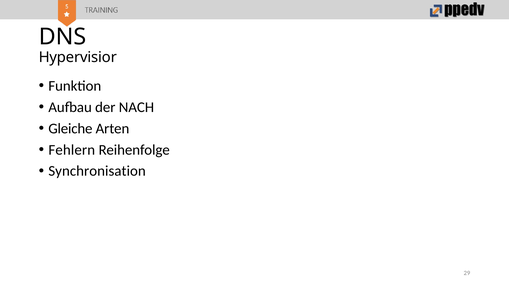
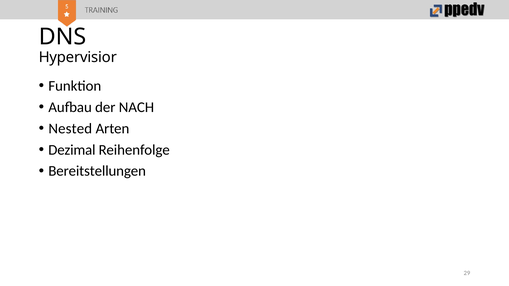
Gleiche: Gleiche -> Nested
Fehlern: Fehlern -> Dezimal
Synchronisation: Synchronisation -> Bereitstellungen
